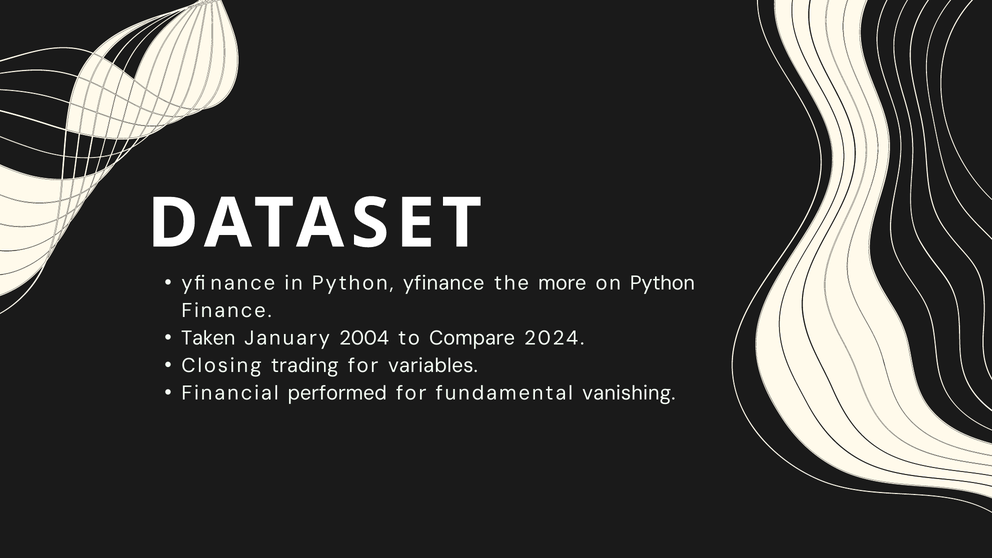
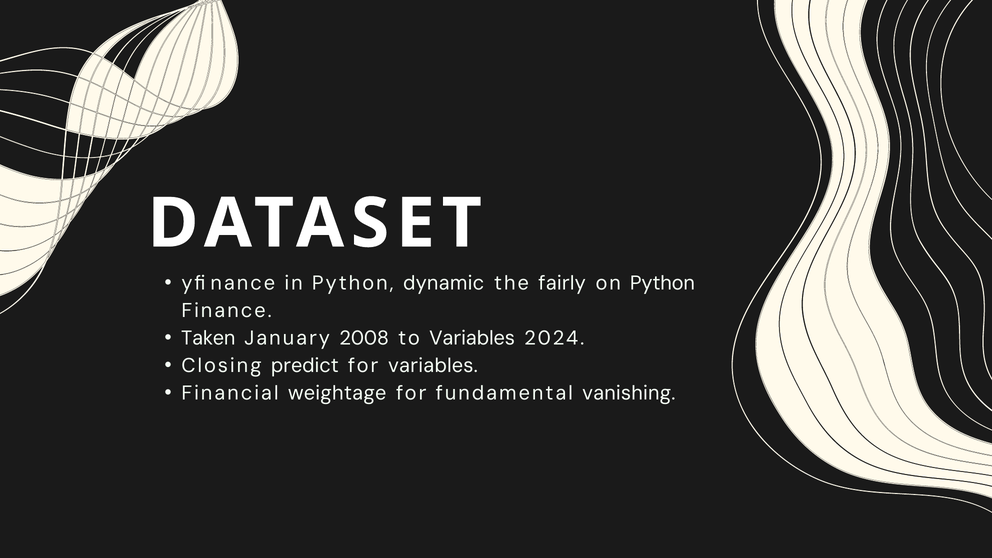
Python yfinance: yfinance -> dynamic
more: more -> fairly
2004: 2004 -> 2008
to Compare: Compare -> Variables
trading: trading -> predict
performed: performed -> weightage
